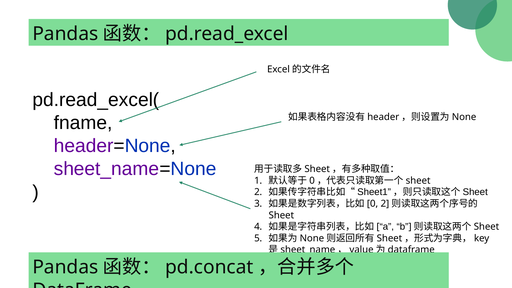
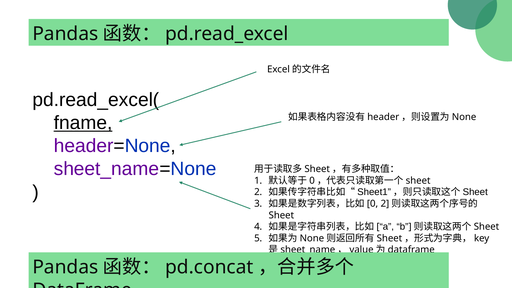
fname underline: none -> present
